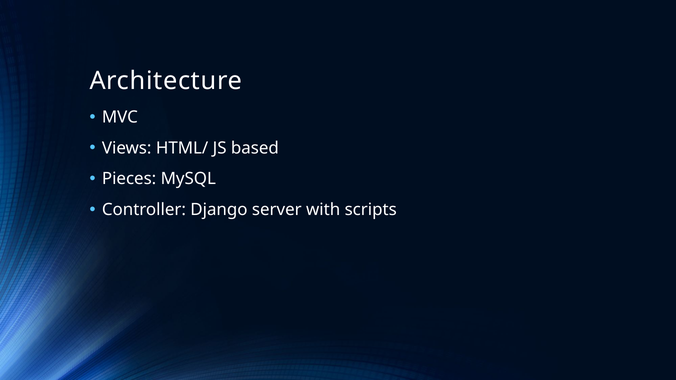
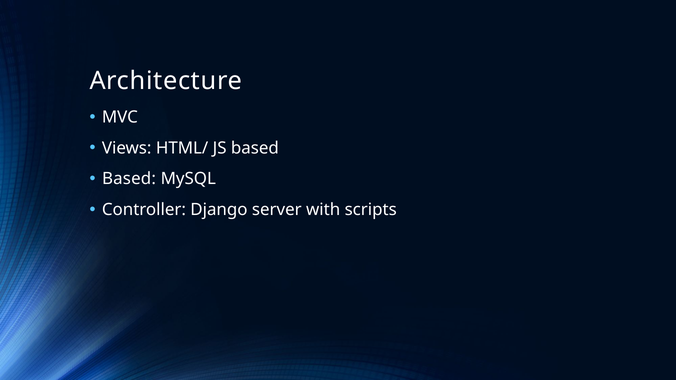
Pieces at (129, 179): Pieces -> Based
